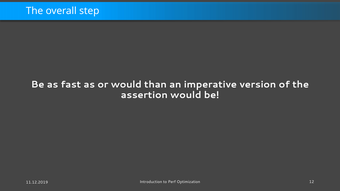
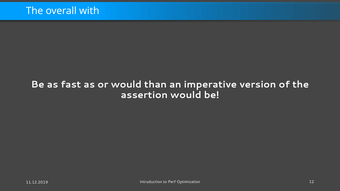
step: step -> with
